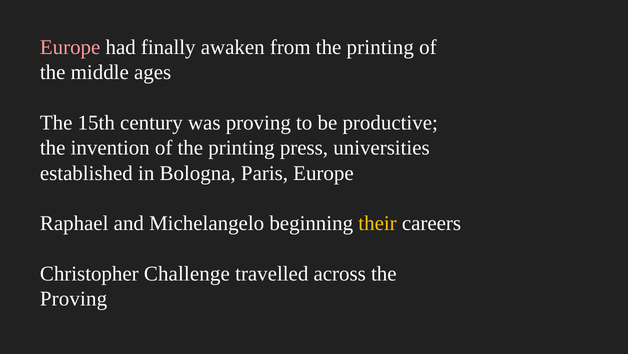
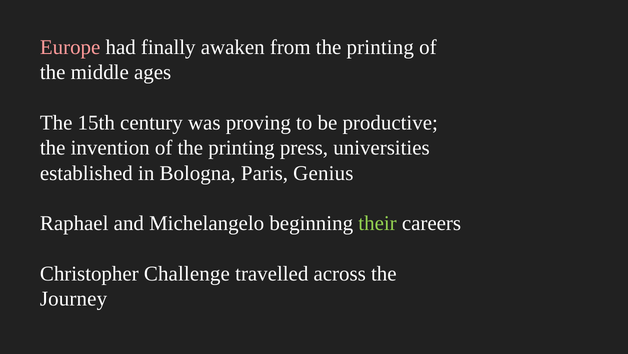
Paris Europe: Europe -> Genius
their colour: yellow -> light green
Proving at (74, 298): Proving -> Journey
